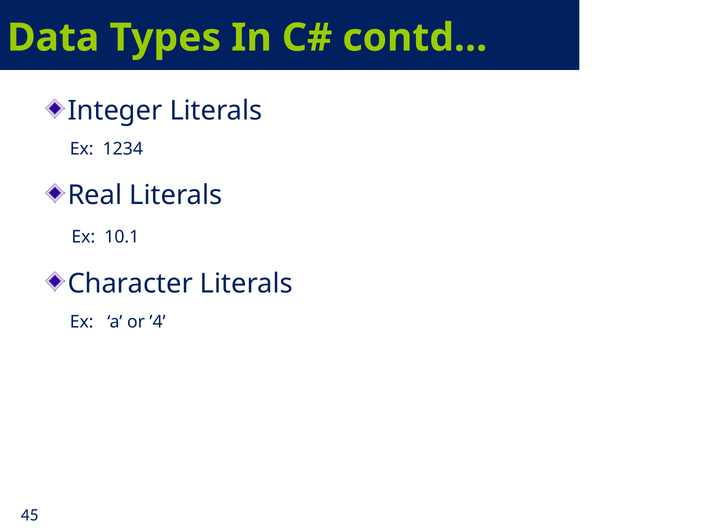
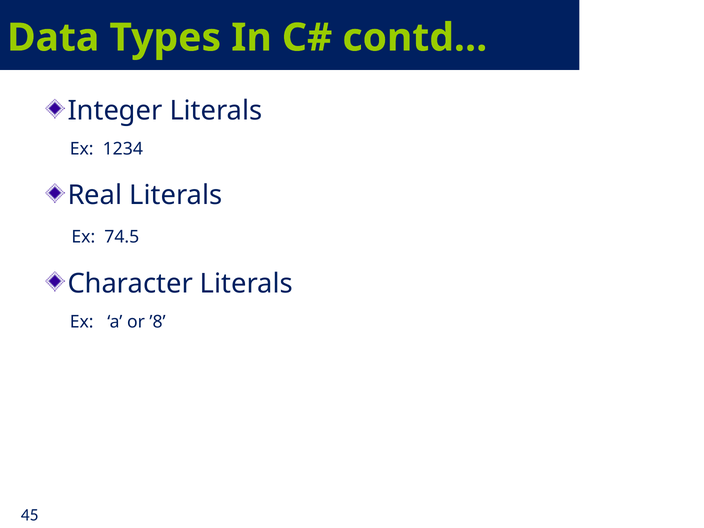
10.1: 10.1 -> 74.5
’4: ’4 -> ’8
